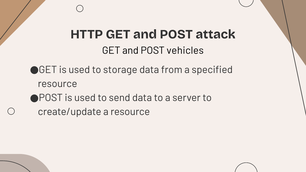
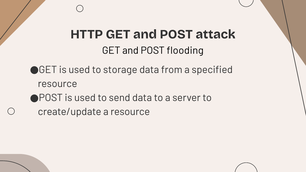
vehicles: vehicles -> flooding
